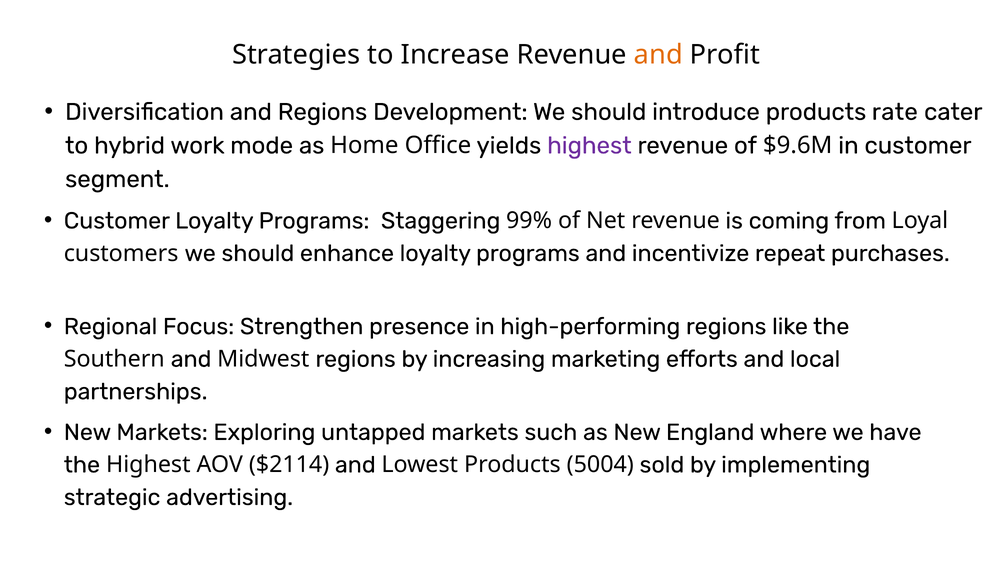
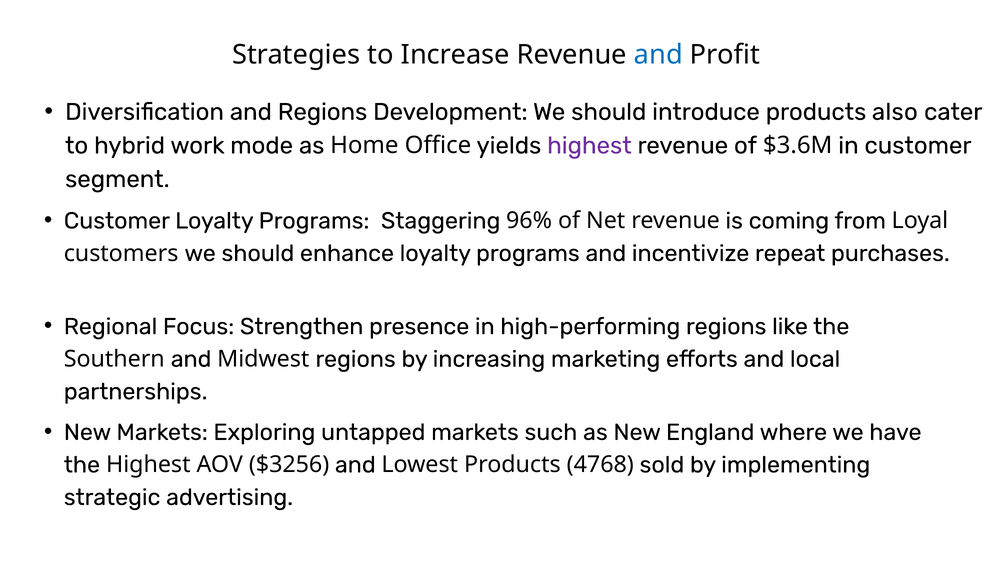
and at (658, 55) colour: orange -> blue
rate: rate -> also
$9.6M: $9.6M -> $3.6M
99%: 99% -> 96%
$2114: $2114 -> $3256
5004: 5004 -> 4768
